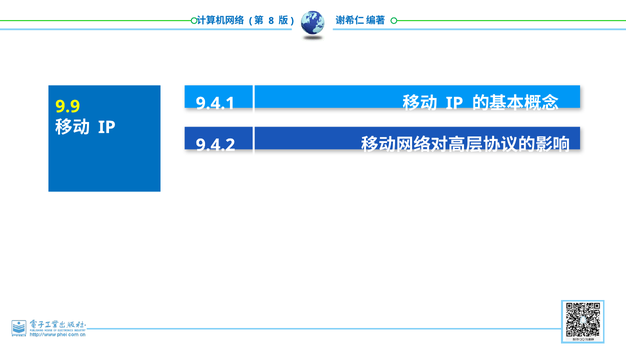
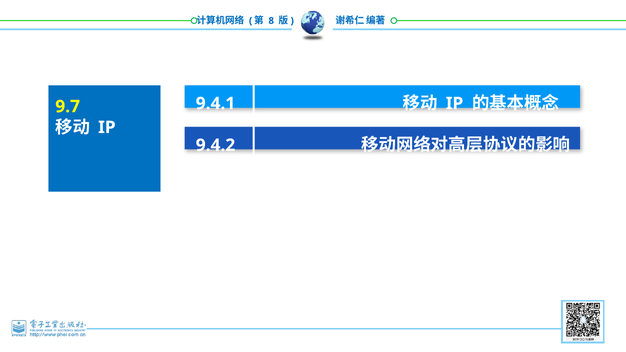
9.9: 9.9 -> 9.7
